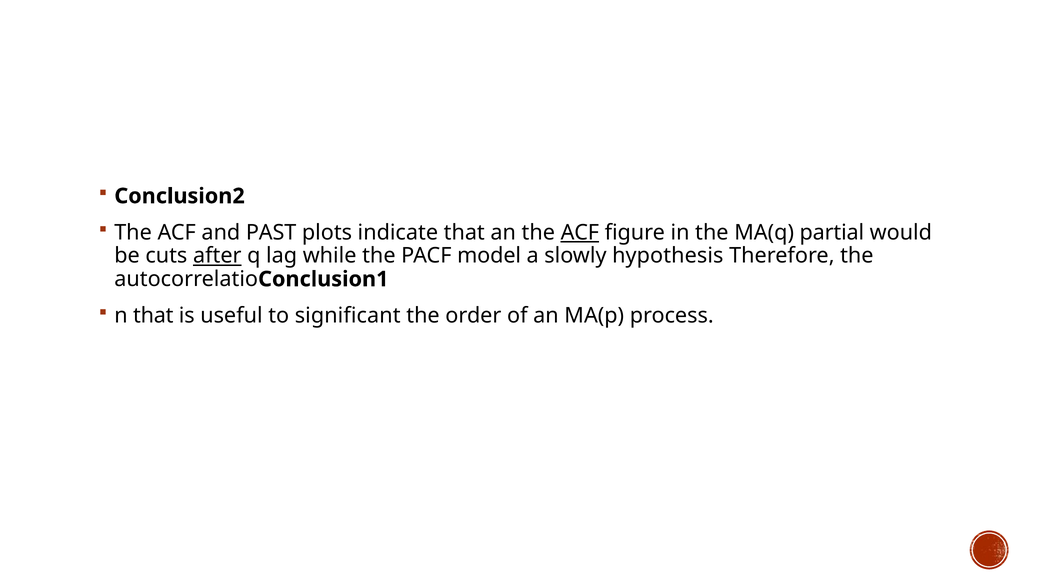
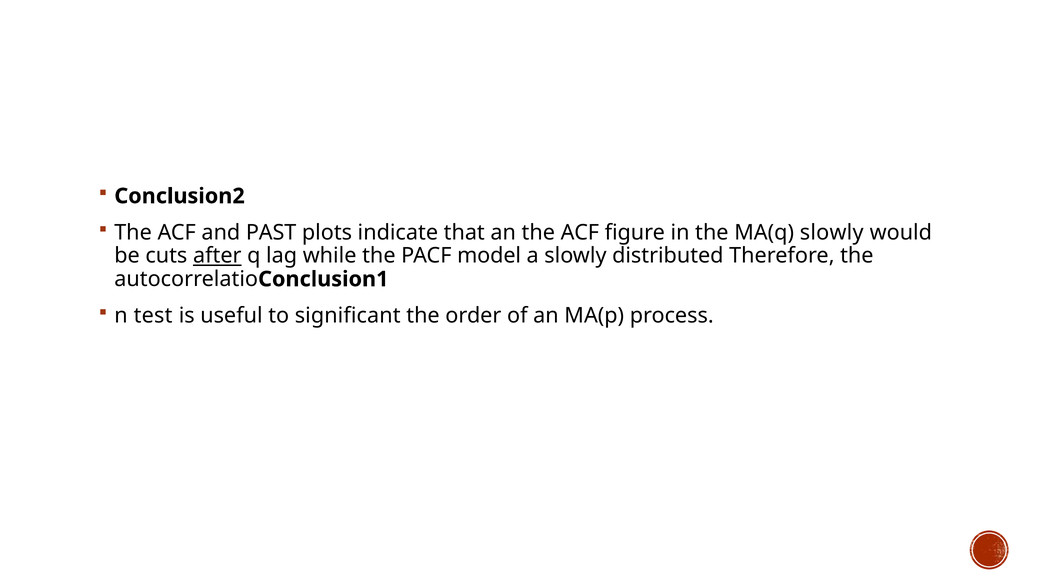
ACF at (580, 232) underline: present -> none
MA(q partial: partial -> slowly
hypothesis: hypothesis -> distributed
n that: that -> test
